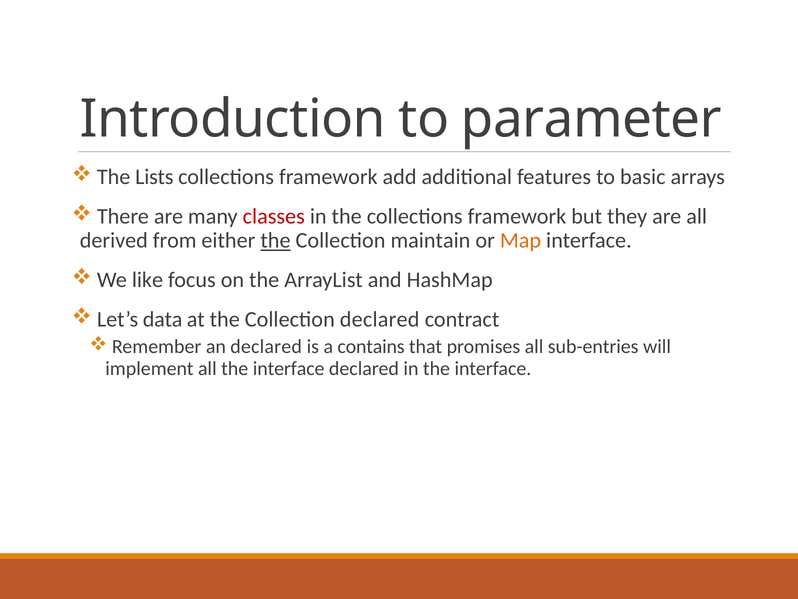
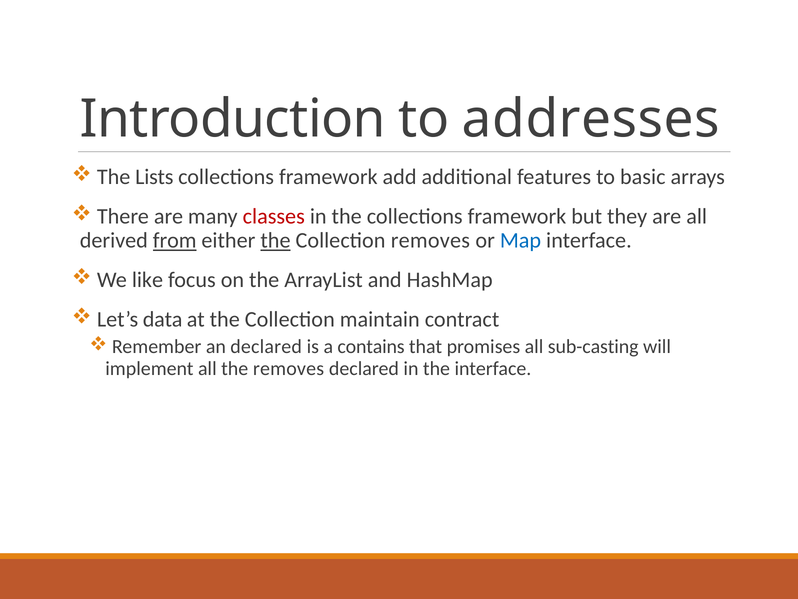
parameter: parameter -> addresses
from underline: none -> present
Collection maintain: maintain -> removes
Map colour: orange -> blue
Collection declared: declared -> maintain
sub-entries: sub-entries -> sub-casting
all the interface: interface -> removes
